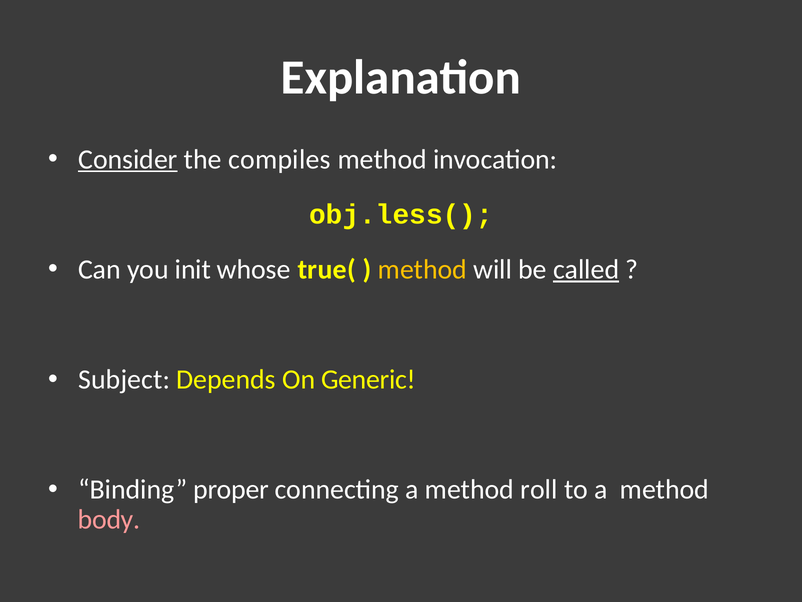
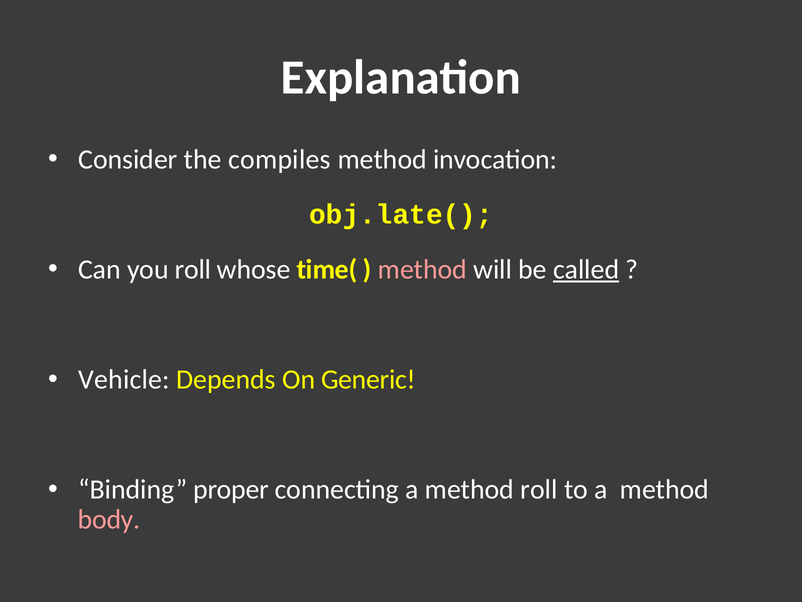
Consider underline: present -> none
obj.less(: obj.less( -> obj.late(
you init: init -> roll
true(: true( -> time(
method at (422, 269) colour: yellow -> pink
Subject: Subject -> Vehicle
